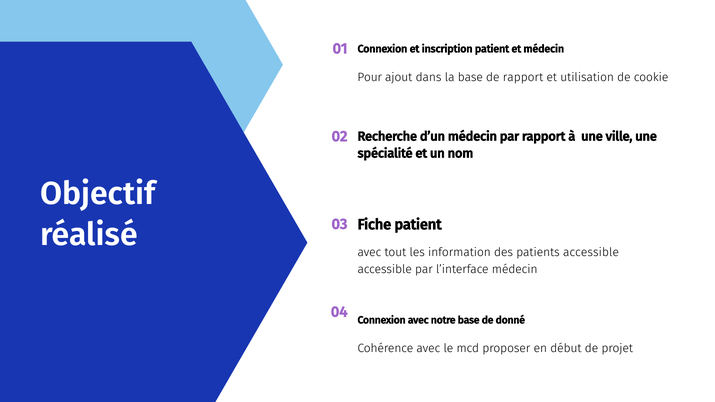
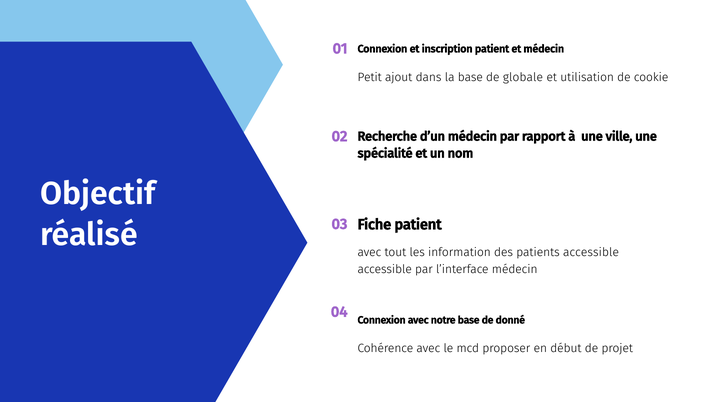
Pour: Pour -> Petit
de rapport: rapport -> globale
